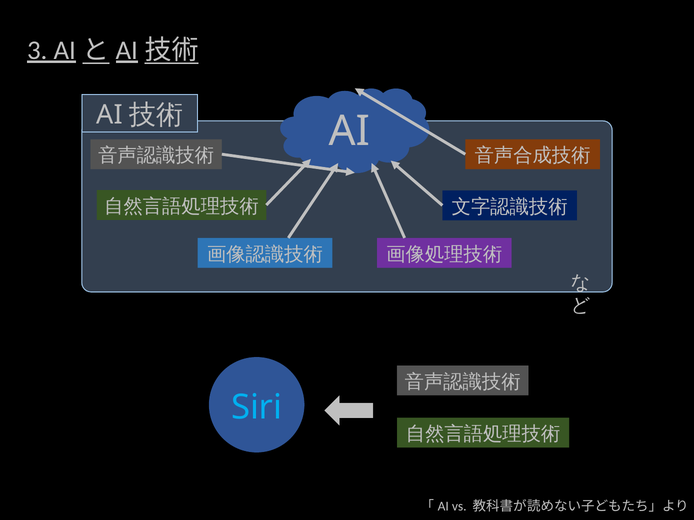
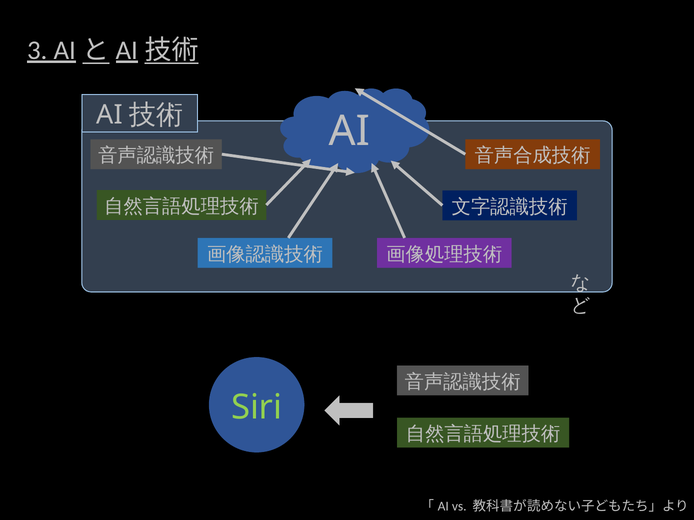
Siri colour: light blue -> light green
